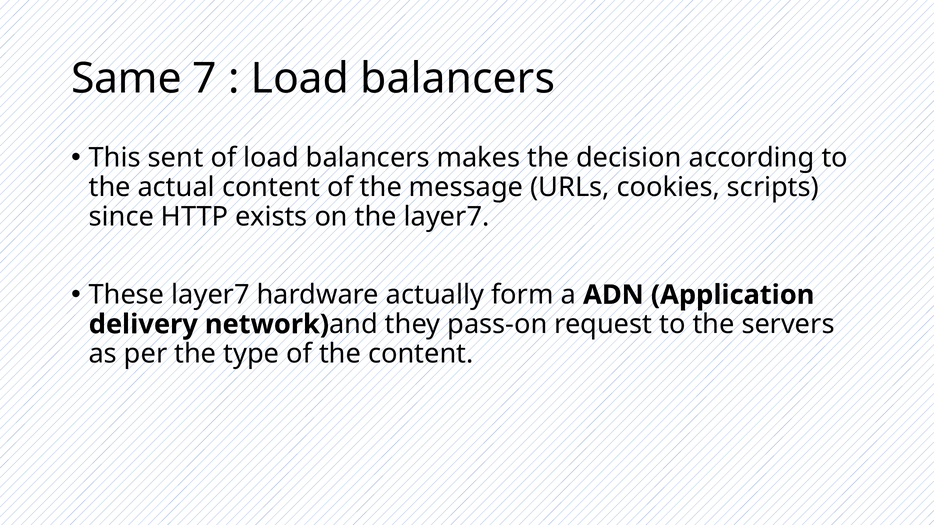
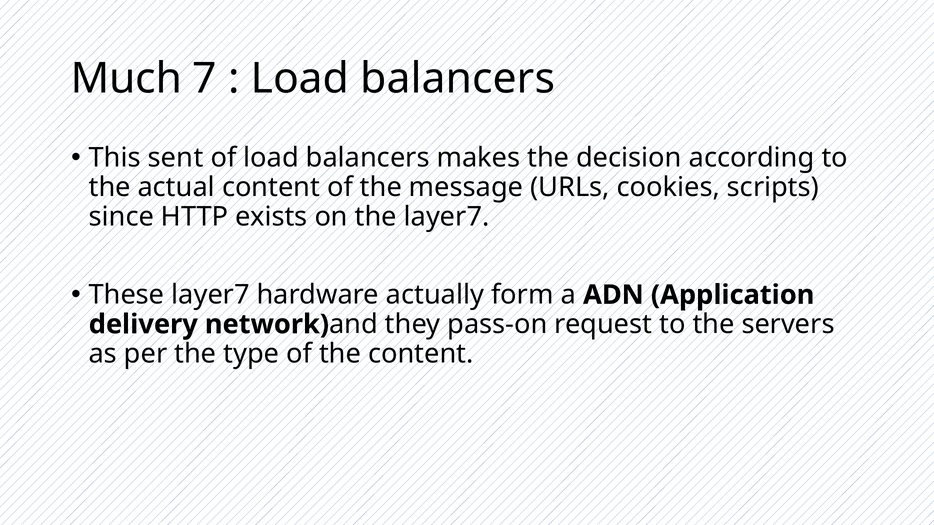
Same: Same -> Much
